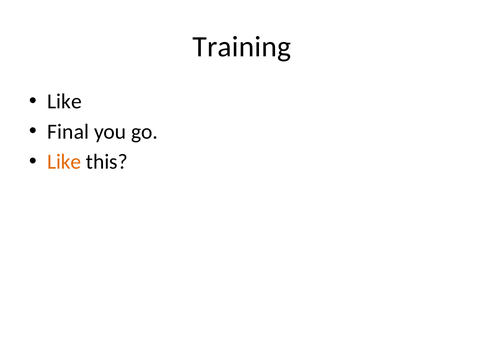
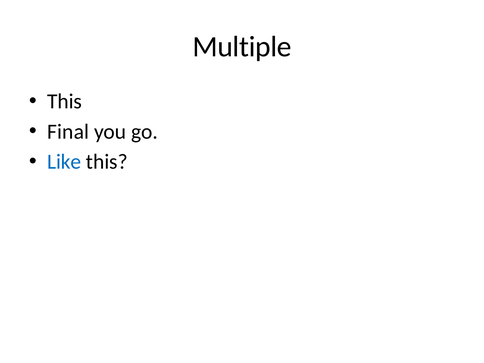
Training: Training -> Multiple
Like at (64, 102): Like -> This
Like at (64, 162) colour: orange -> blue
